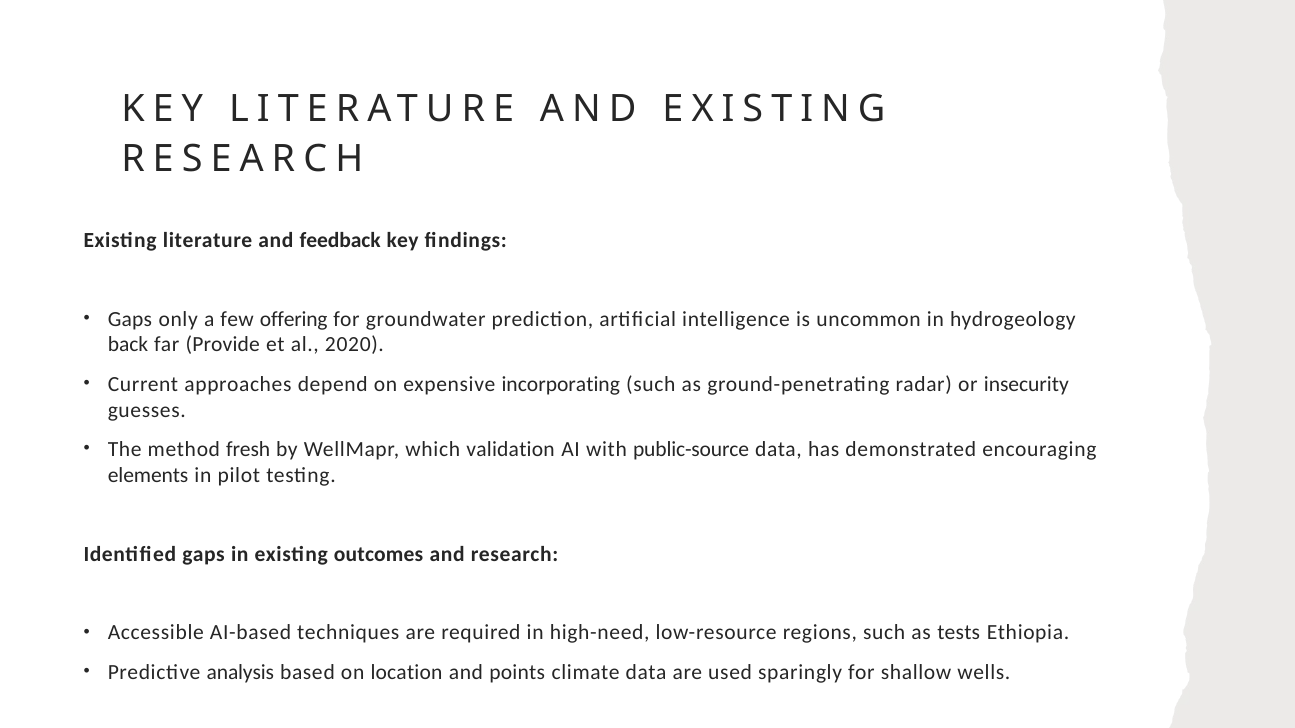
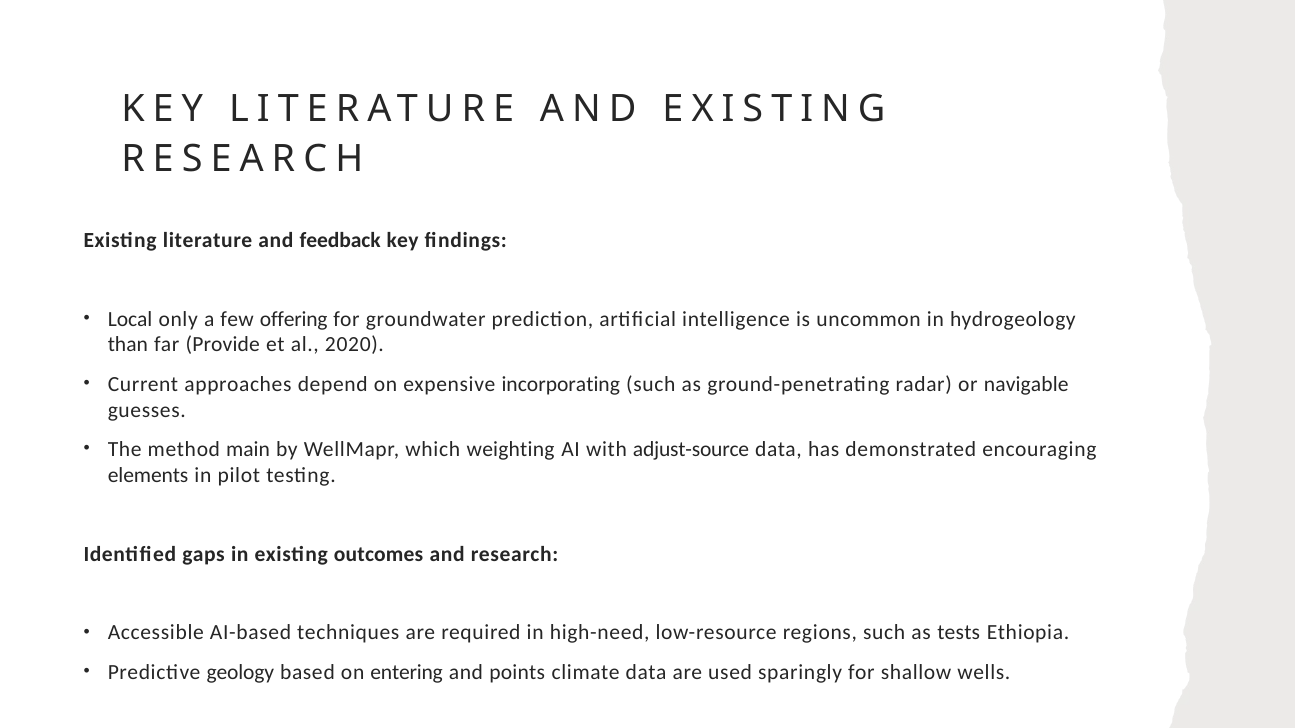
Gaps at (130, 319): Gaps -> Local
back: back -> than
insecurity: insecurity -> navigable
fresh: fresh -> main
validation: validation -> weighting
public-source: public-source -> adjust-source
analysis: analysis -> geology
location: location -> entering
